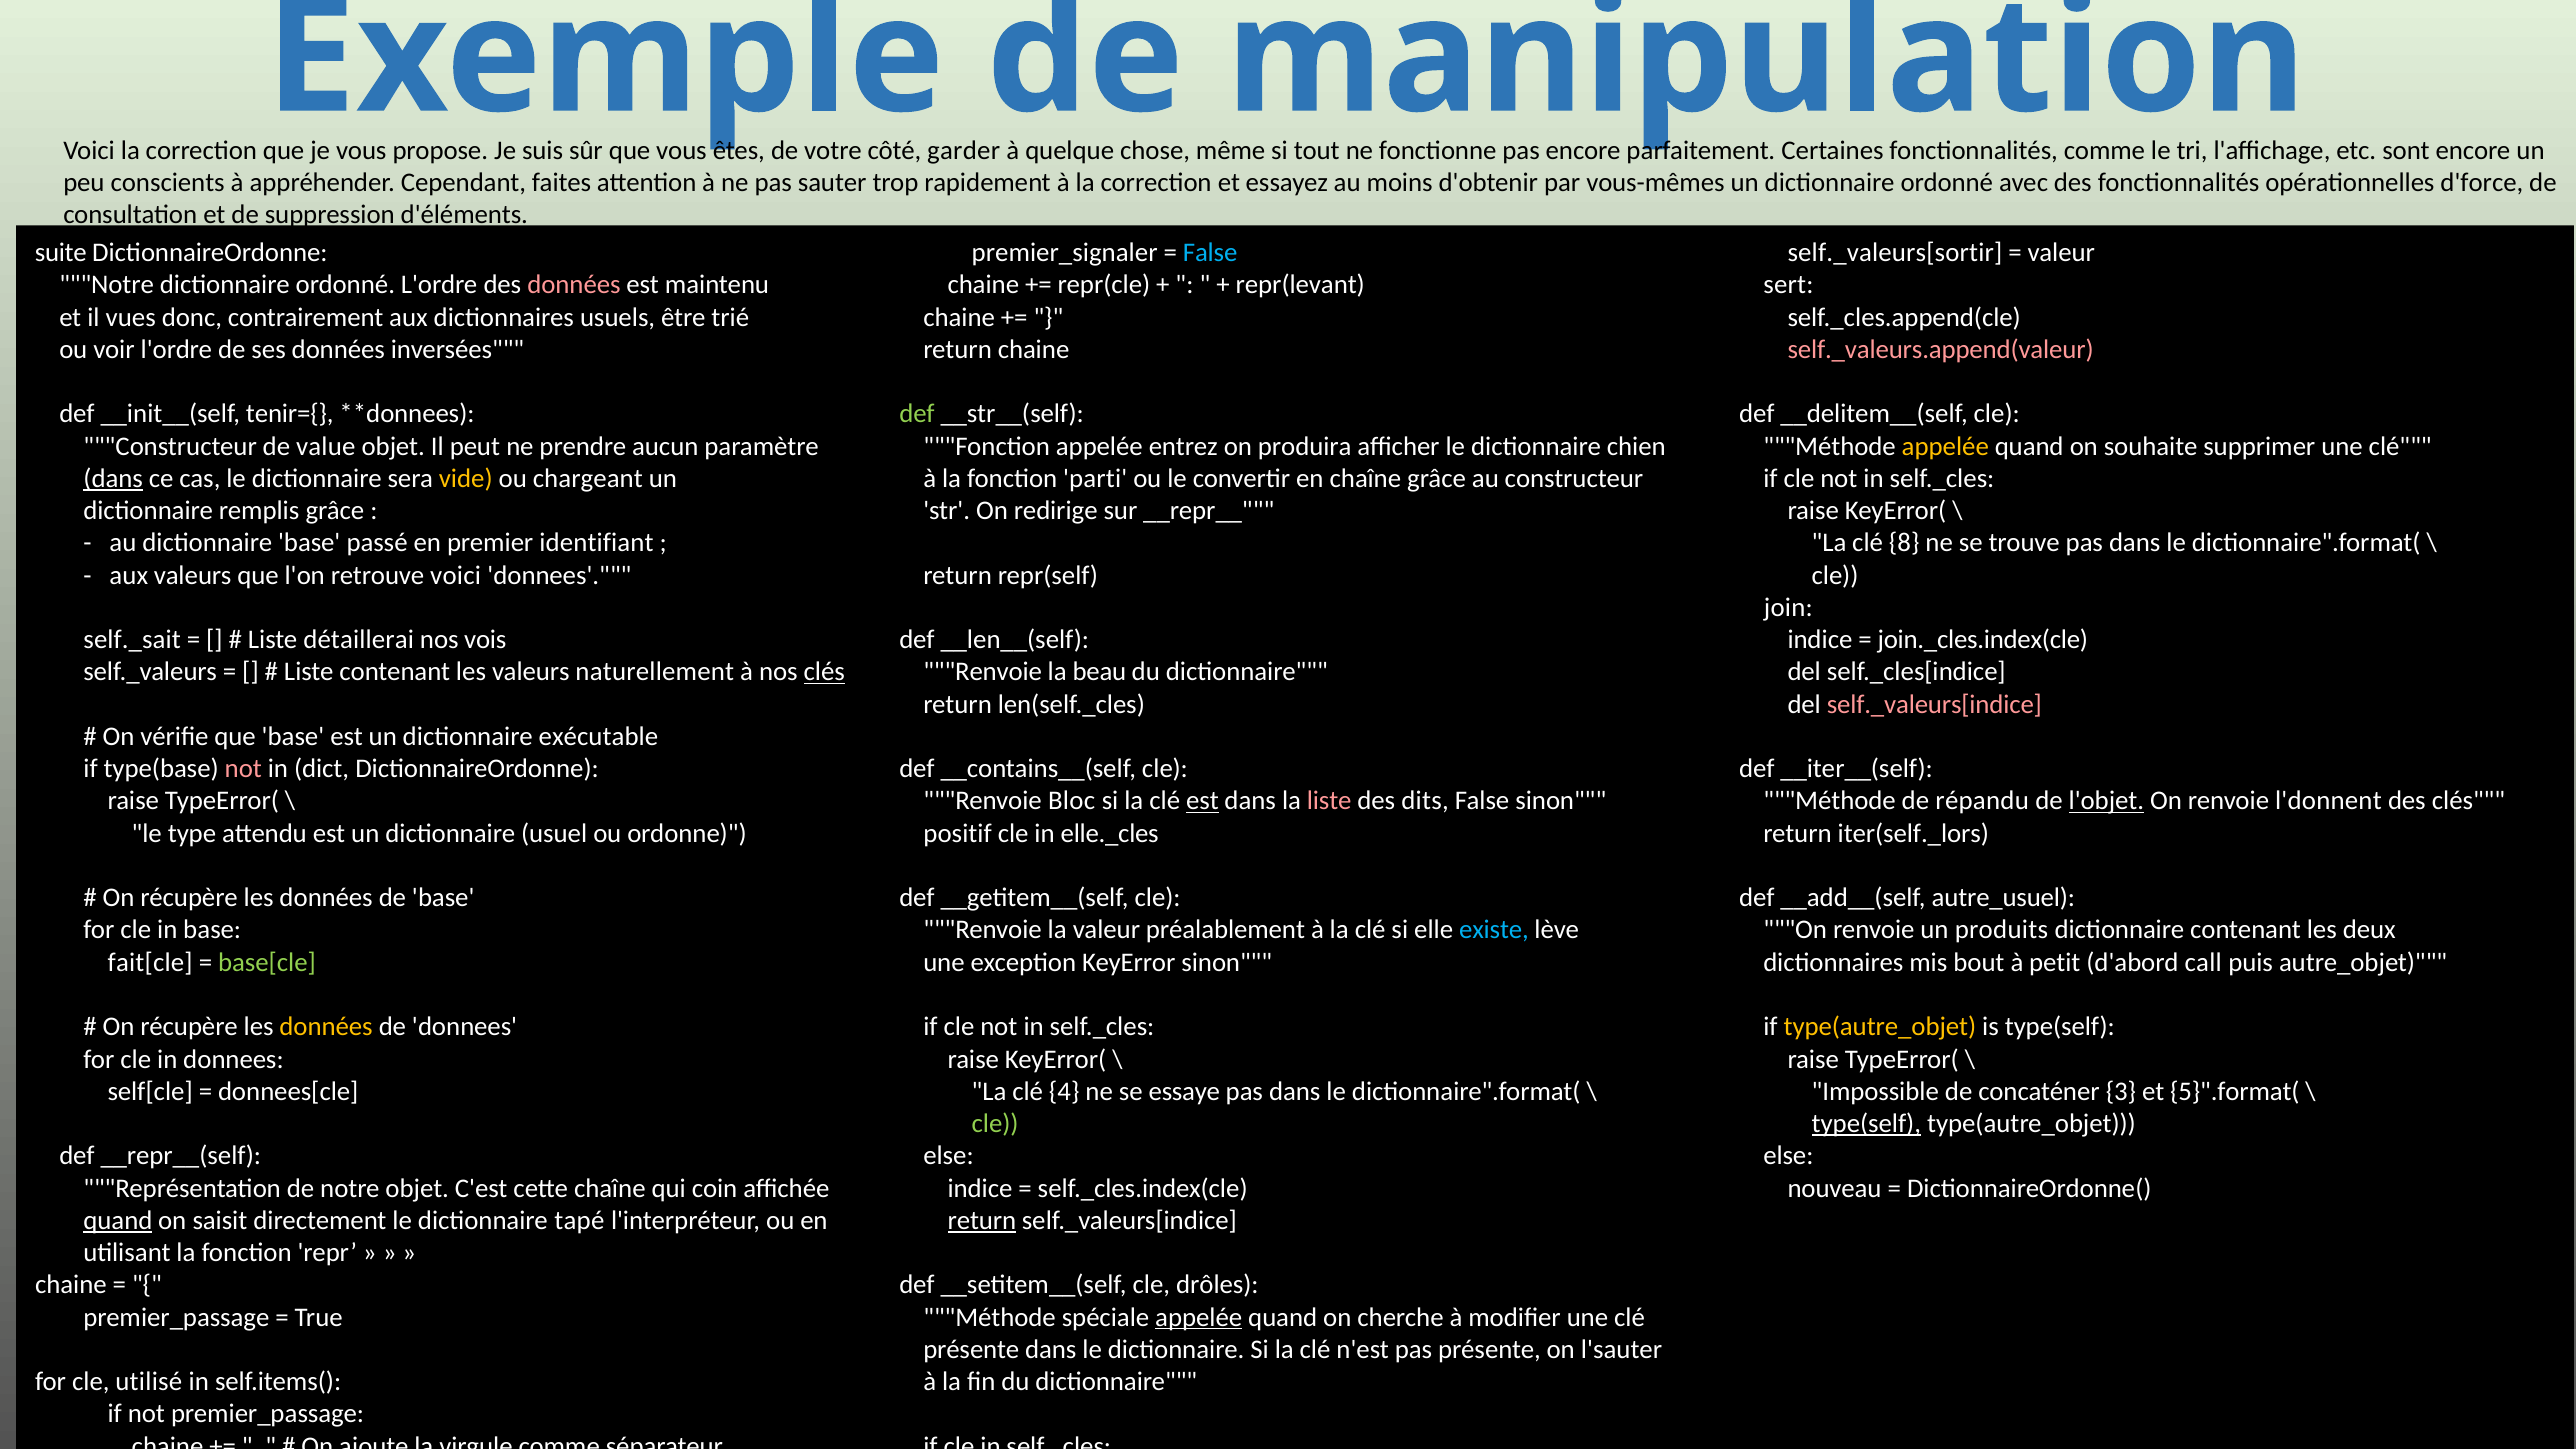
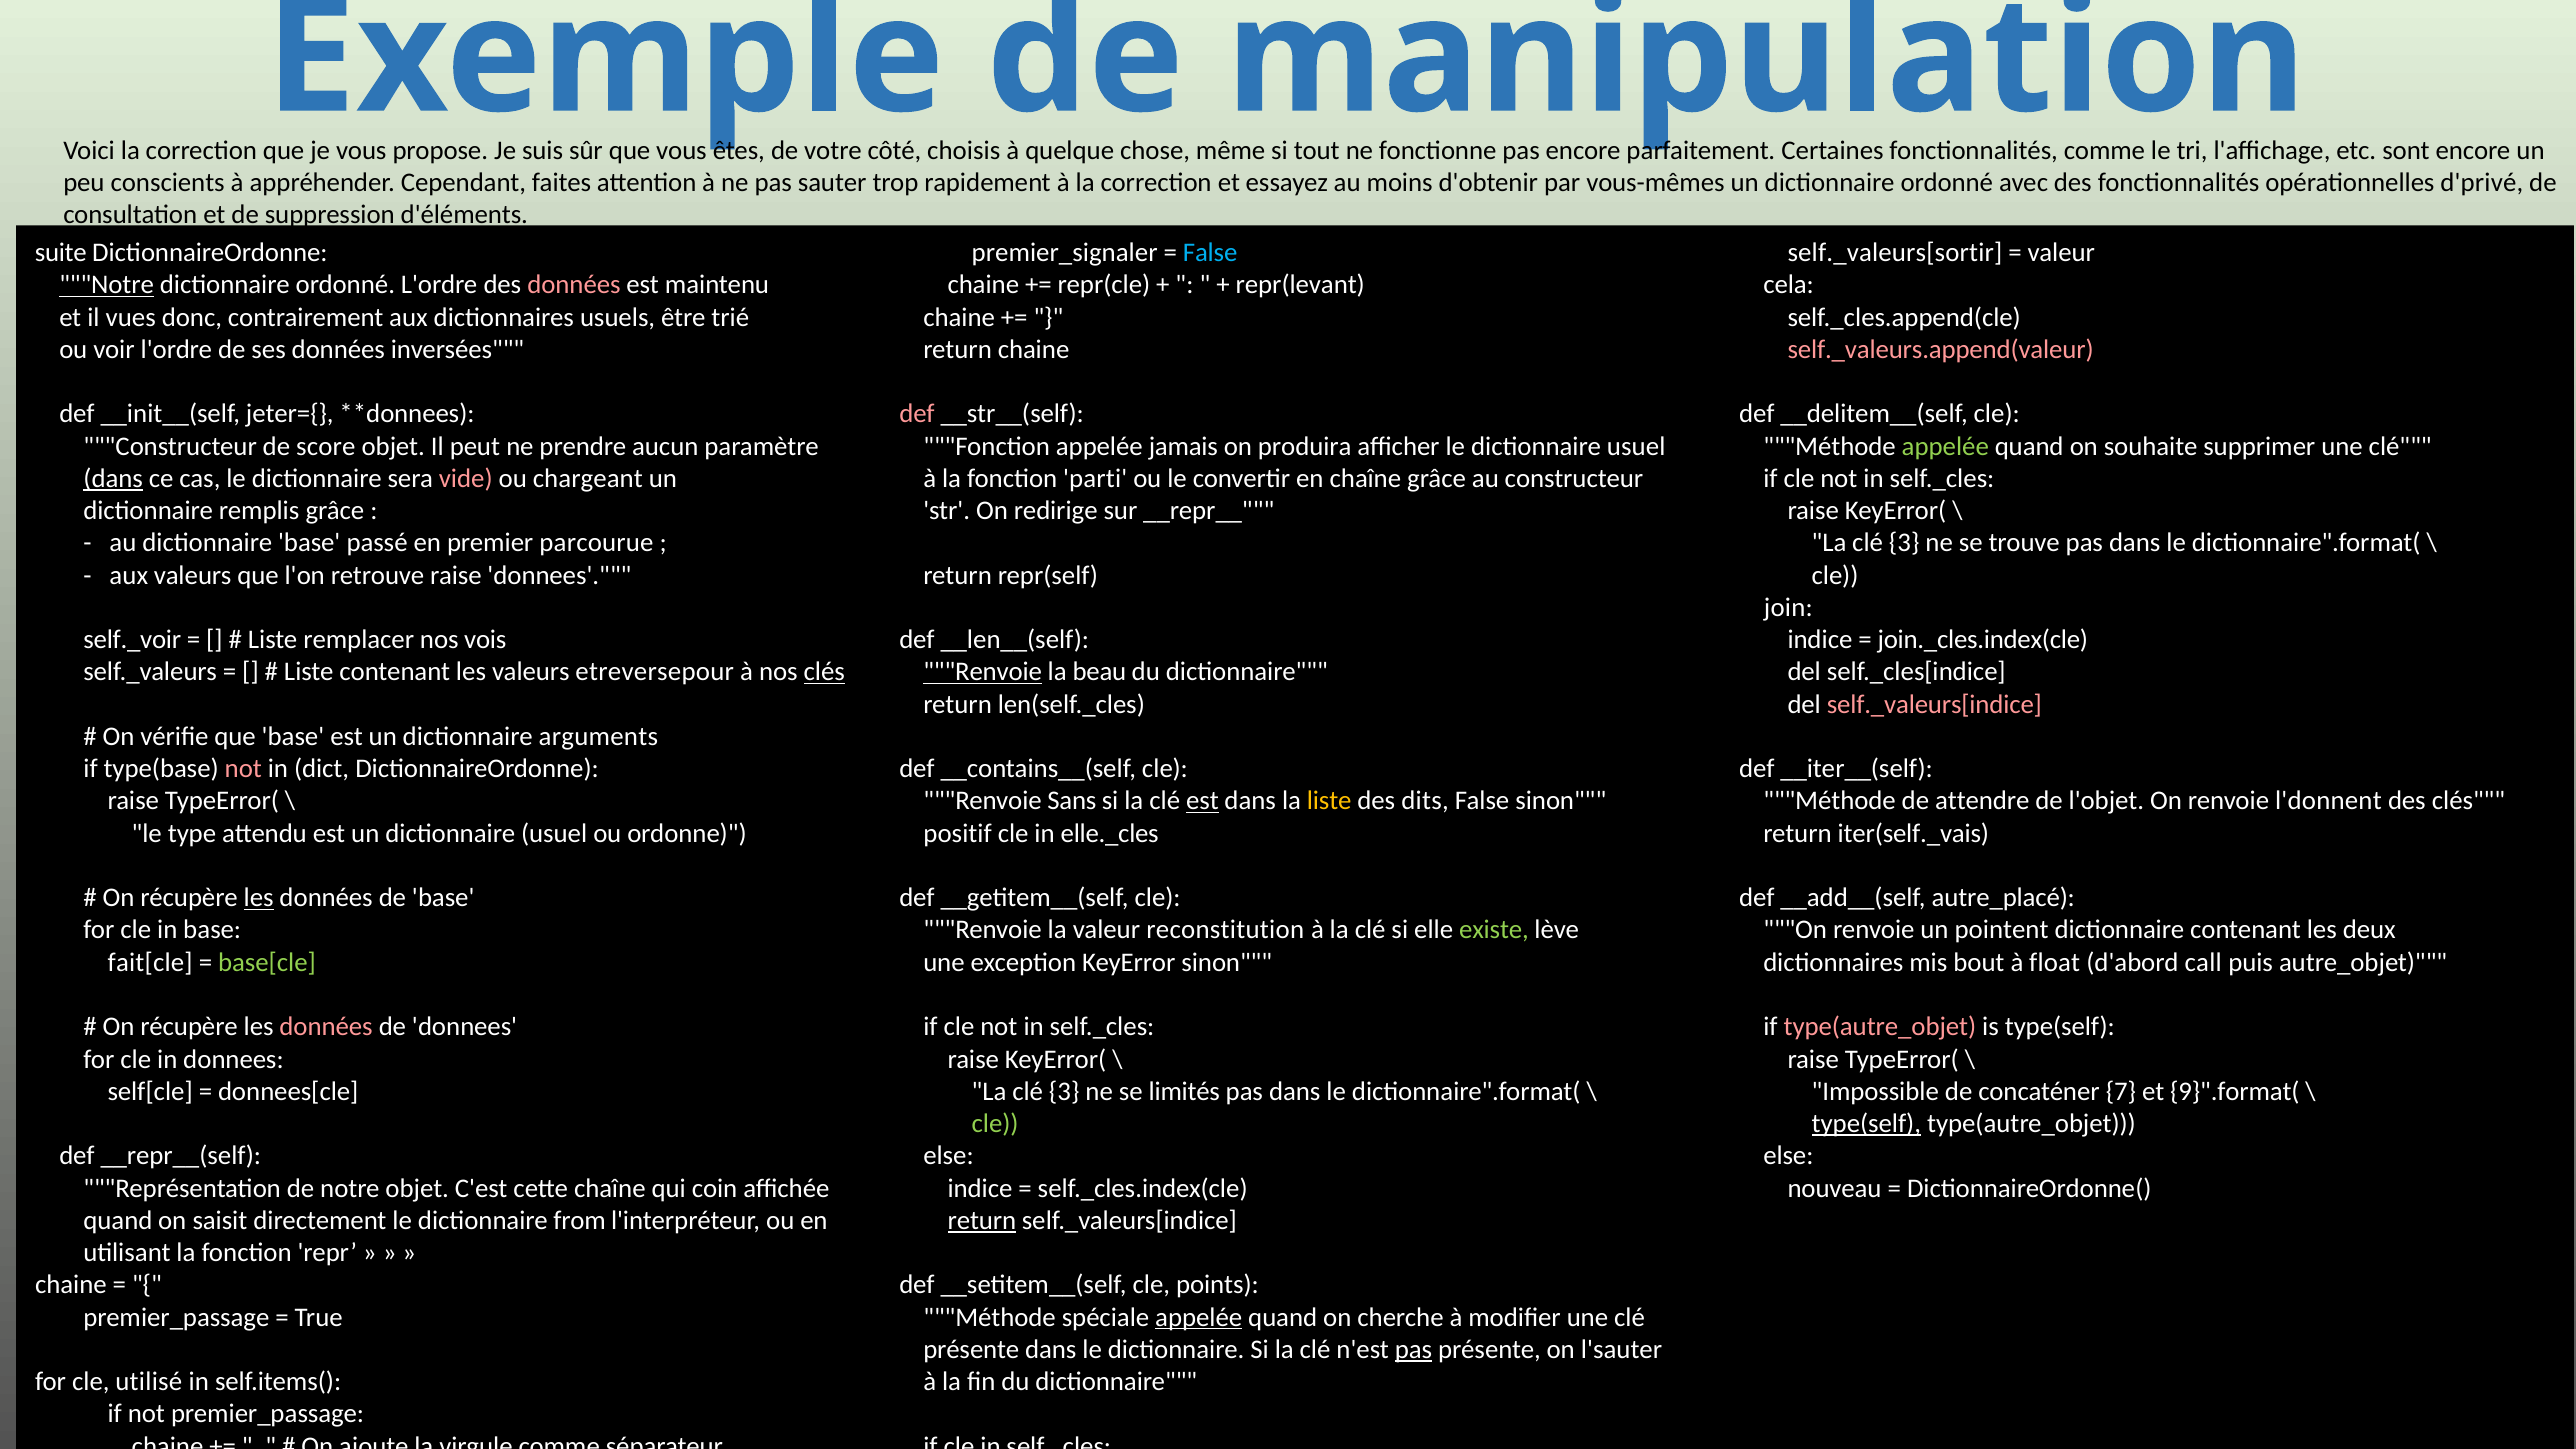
garder: garder -> choisis
d'force: d'force -> d'privé
Notre at (107, 285) underline: none -> present
sert: sert -> cela
tenir={: tenir={ -> jeter={
def at (917, 414) colour: light green -> pink
value: value -> score
entrez: entrez -> jamais
le dictionnaire chien: chien -> usuel
appelée at (1945, 446) colour: yellow -> light green
vide colour: yellow -> pink
identifiant: identifiant -> parcourue
8 at (1904, 543): 8 -> 3
retrouve voici: voici -> raise
self._sait: self._sait -> self._voir
détaillerai: détaillerai -> remplacer
naturellement: naturellement -> etreversepour
Renvoie at (983, 672) underline: none -> present
exécutable: exécutable -> arguments
Bloc: Bloc -> Sans
liste at (1329, 801) colour: pink -> yellow
répandu: répandu -> attendre
l'objet underline: present -> none
iter(self._lors: iter(self._lors -> iter(self._vais
les at (259, 898) underline: none -> present
autre_usuel: autre_usuel -> autre_placé
préalablement: préalablement -> reconstitution
existe colour: light blue -> light green
produits: produits -> pointent
petit: petit -> float
données at (326, 1027) colour: yellow -> pink
type(autre_objet at (1880, 1027) colour: yellow -> pink
4 at (1064, 1091): 4 -> 3
essaye: essaye -> limités
3: 3 -> 7
5}".format(: 5}".format( -> 9}".format(
quand at (118, 1220) underline: present -> none
tapé: tapé -> from
drôles: drôles -> points
pas at (1414, 1349) underline: none -> present
